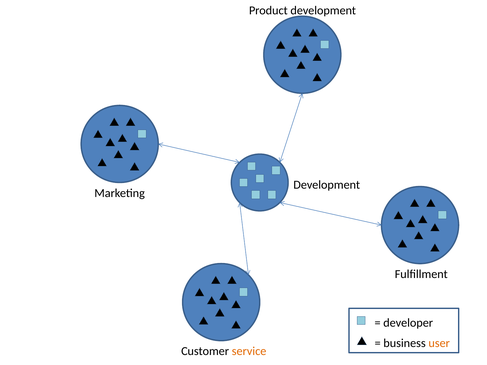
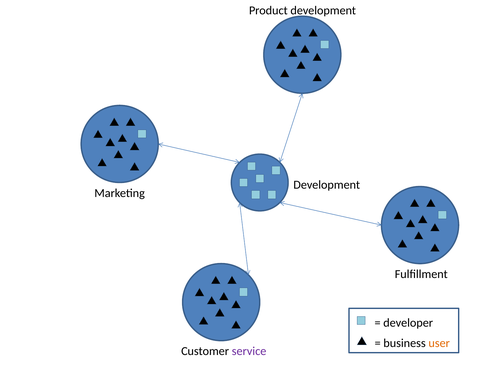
service colour: orange -> purple
